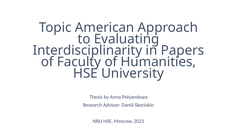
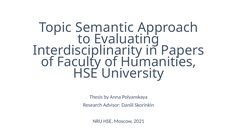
American: American -> Semantic
